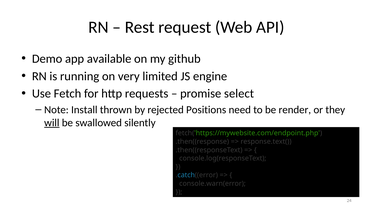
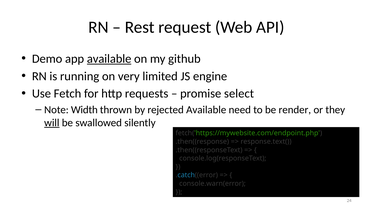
available at (109, 59) underline: none -> present
Install: Install -> Width
rejected Positions: Positions -> Available
